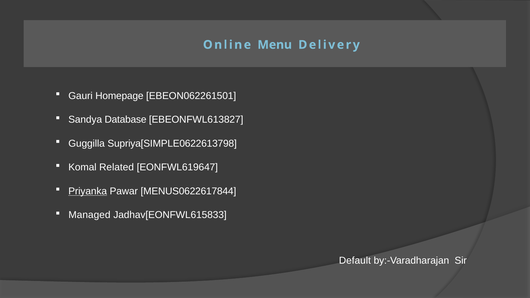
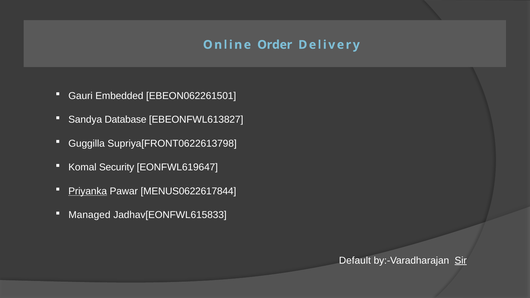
Menu: Menu -> Order
Homepage: Homepage -> Embedded
Supriya[SIMPLE0622613798: Supriya[SIMPLE0622613798 -> Supriya[FRONT0622613798
Related: Related -> Security
Sir underline: none -> present
